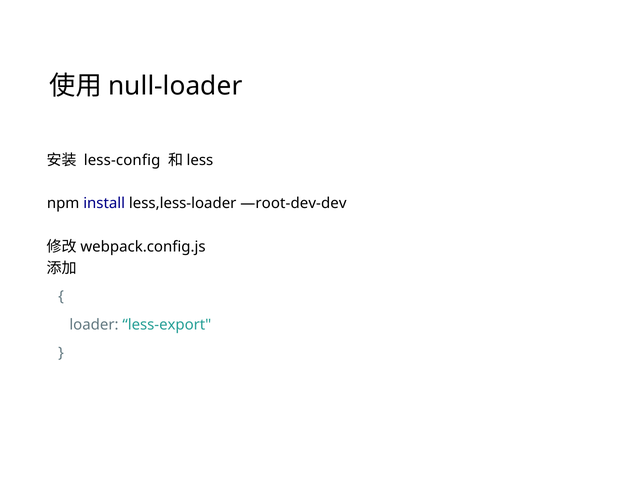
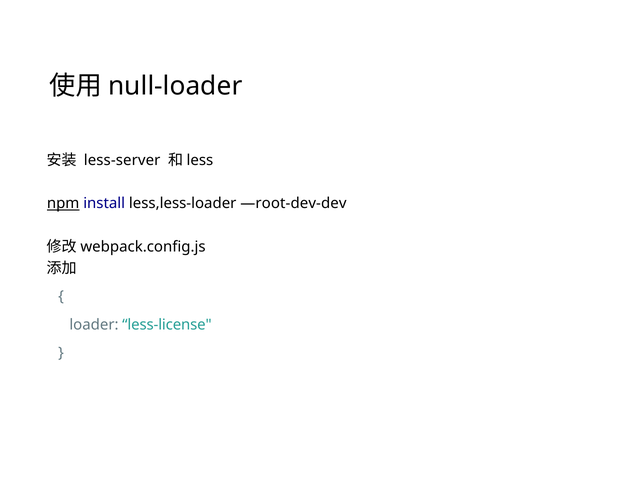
less-config: less-config -> less-server
npm underline: none -> present
less-export: less-export -> less-license
